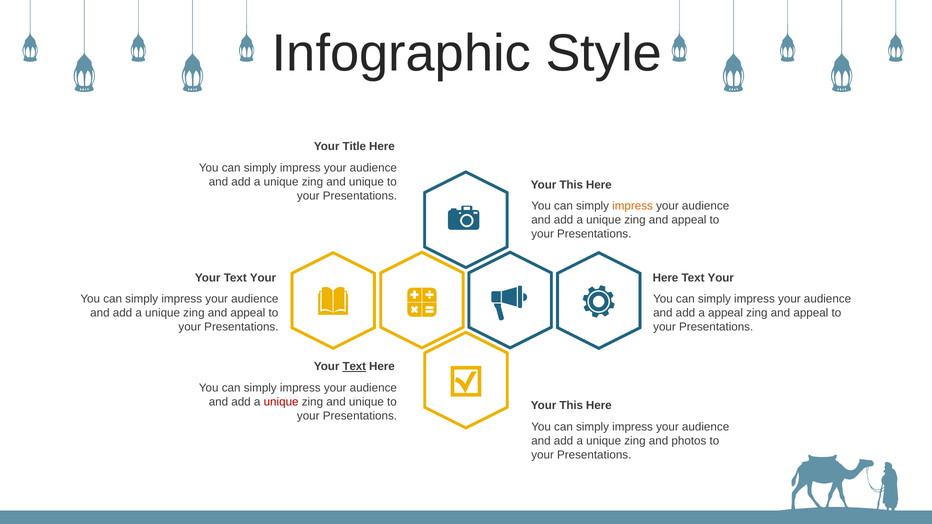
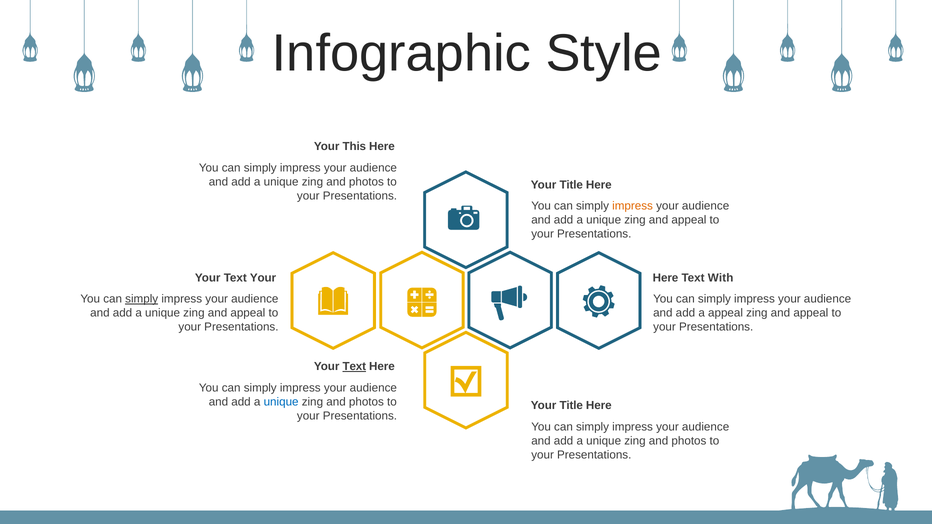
Title: Title -> This
unique at (366, 182): unique -> photos
This at (571, 185): This -> Title
Your at (721, 278): Your -> With
simply at (142, 299) underline: none -> present
unique at (281, 402) colour: red -> blue
unique at (366, 402): unique -> photos
This at (571, 406): This -> Title
